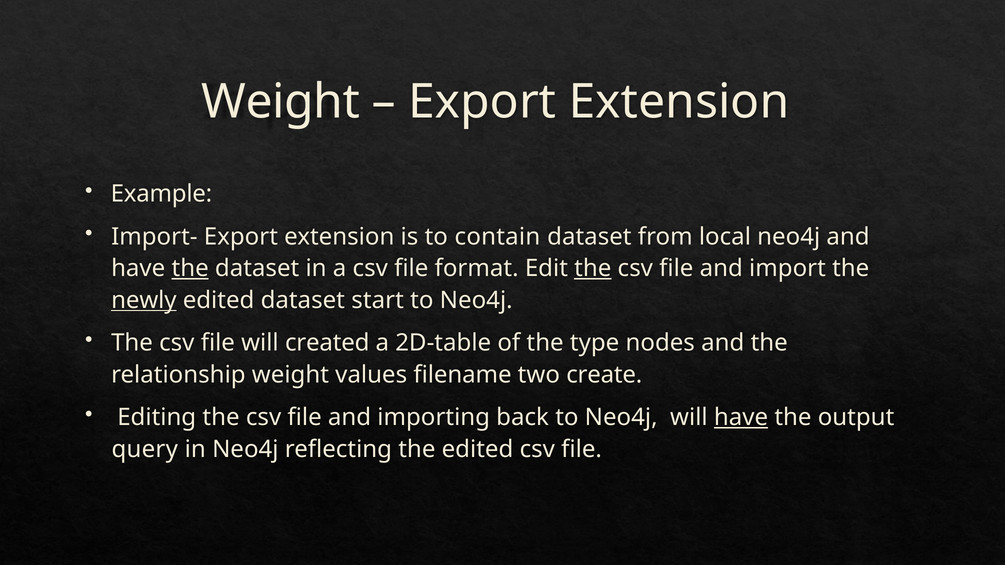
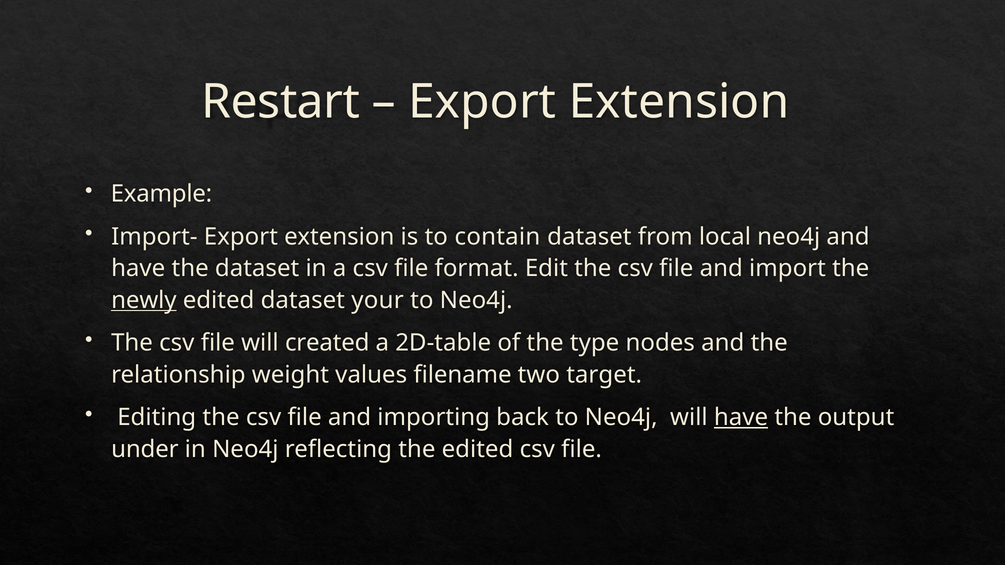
Weight at (281, 102): Weight -> Restart
the at (190, 269) underline: present -> none
the at (593, 269) underline: present -> none
start: start -> your
create: create -> target
query: query -> under
